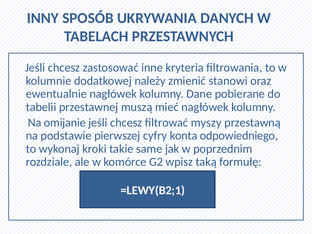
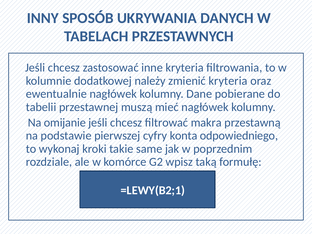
zmienić stanowi: stanowi -> kryteria
myszy: myszy -> makra
